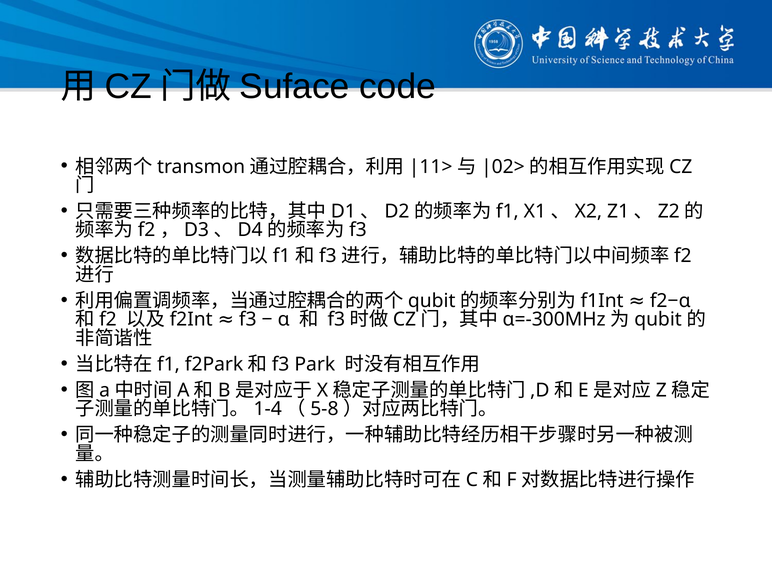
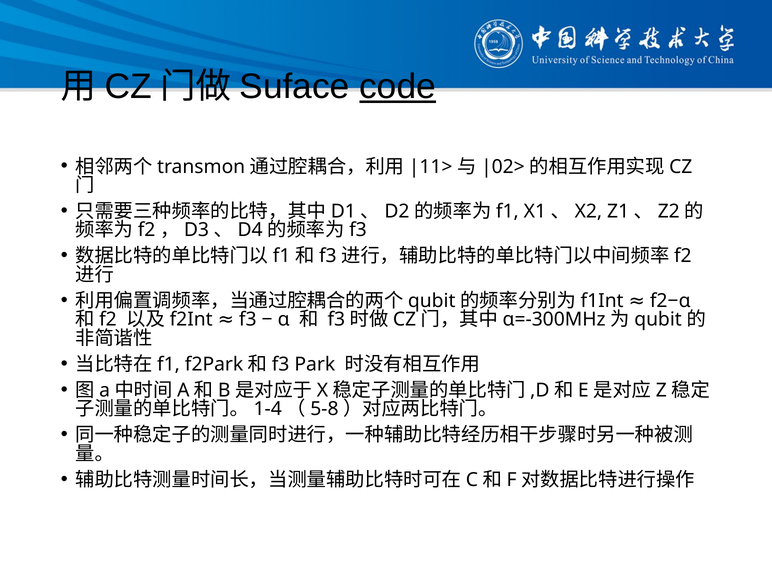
code underline: none -> present
